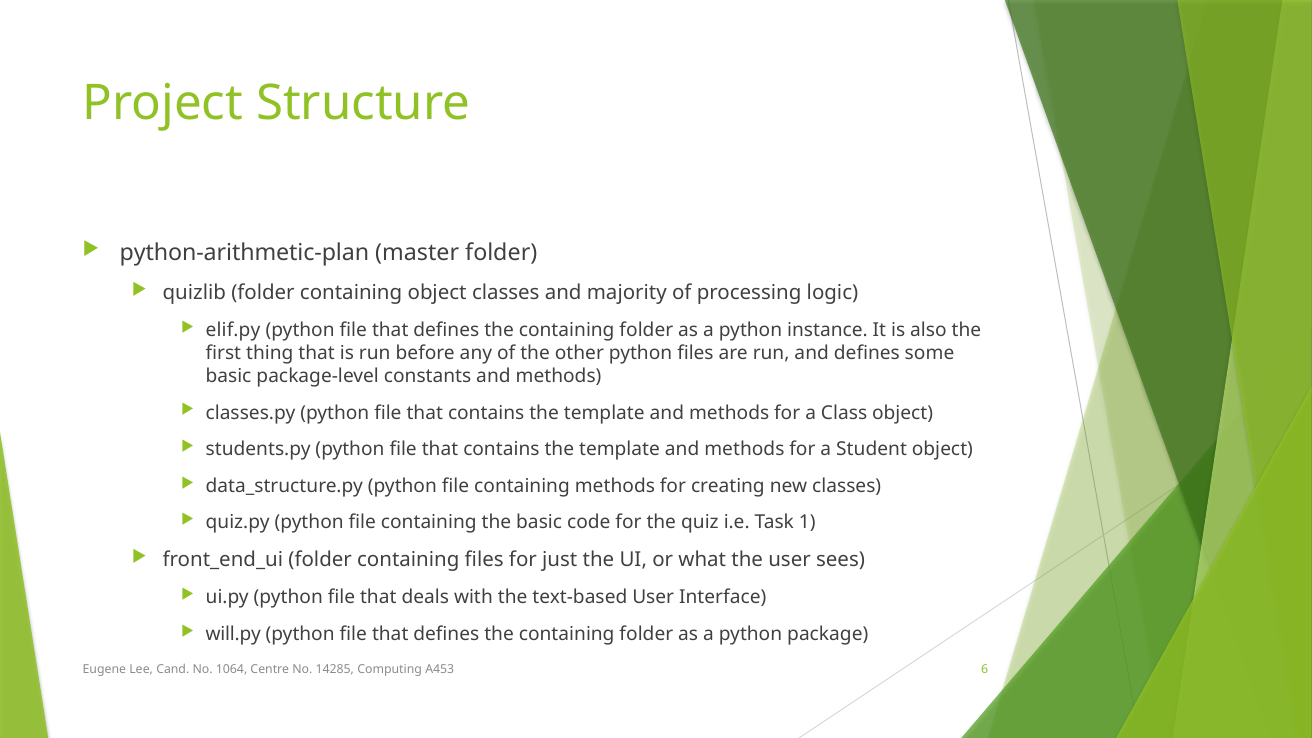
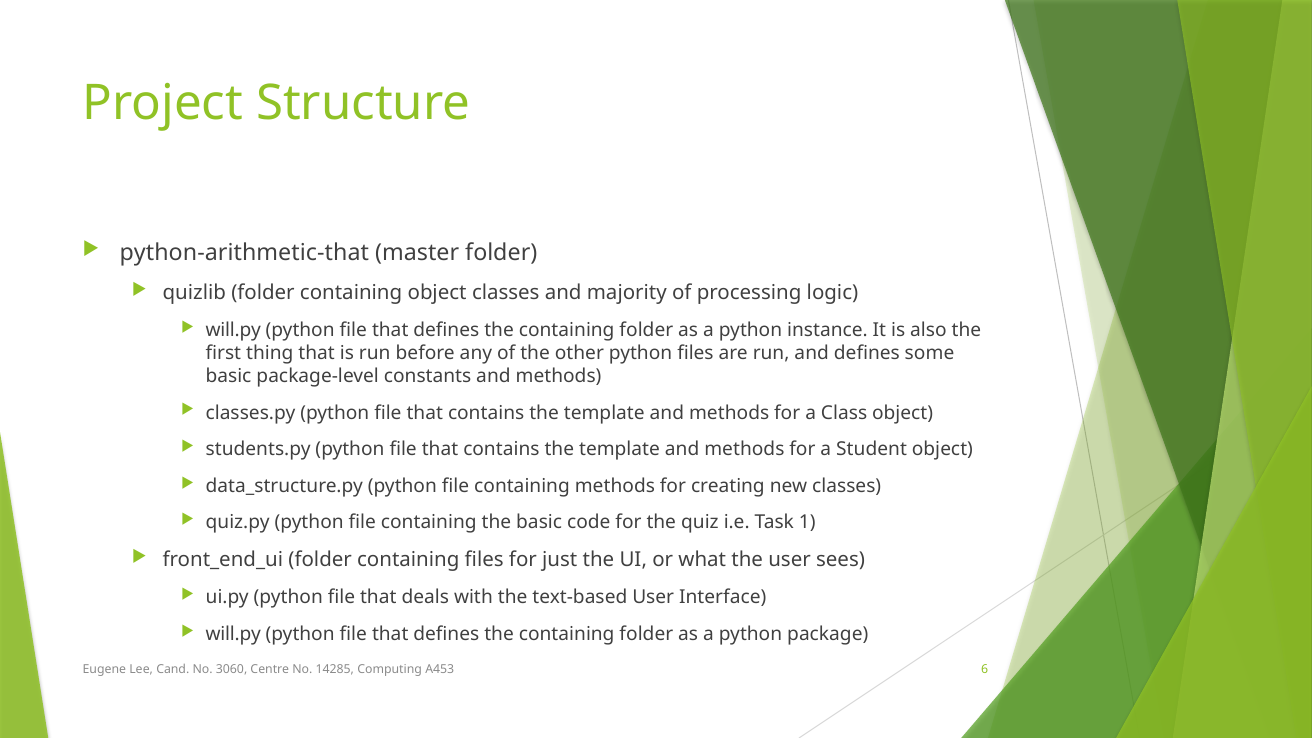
python-arithmetic-plan: python-arithmetic-plan -> python-arithmetic-that
elif.py at (233, 330): elif.py -> will.py
1064: 1064 -> 3060
